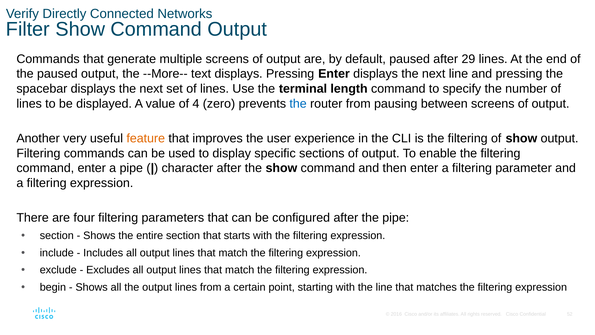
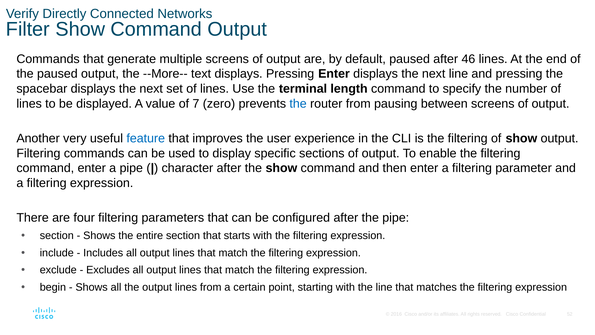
29: 29 -> 46
4: 4 -> 7
feature colour: orange -> blue
